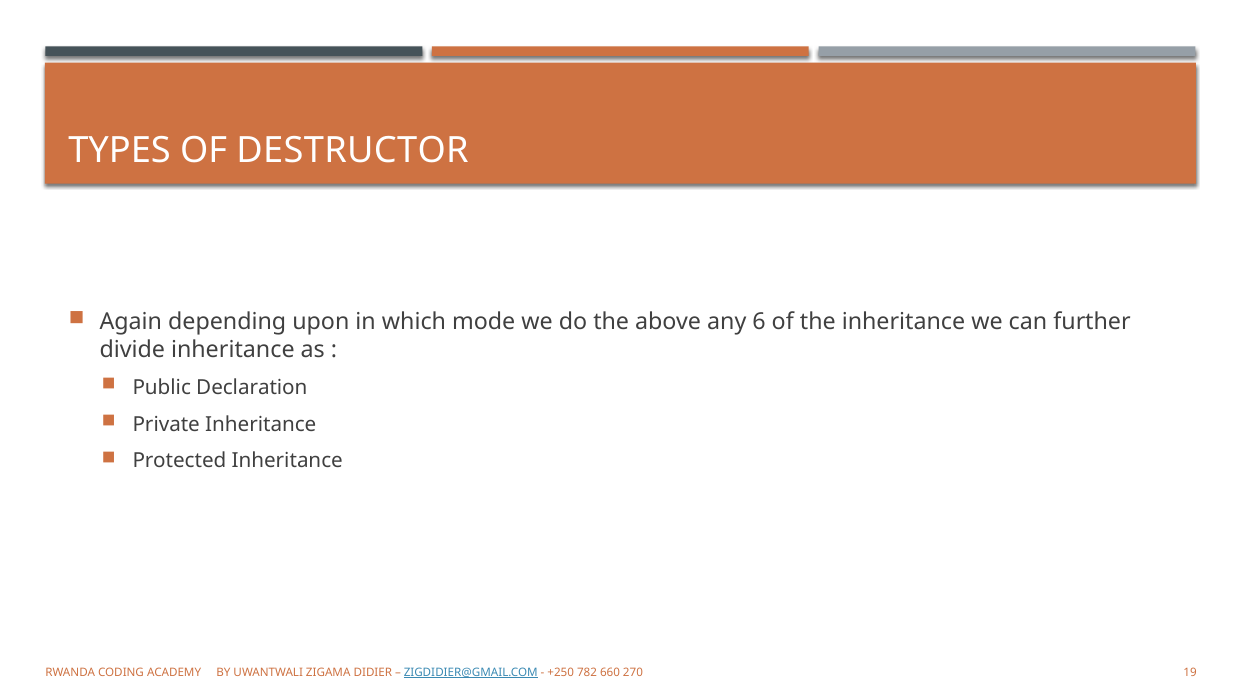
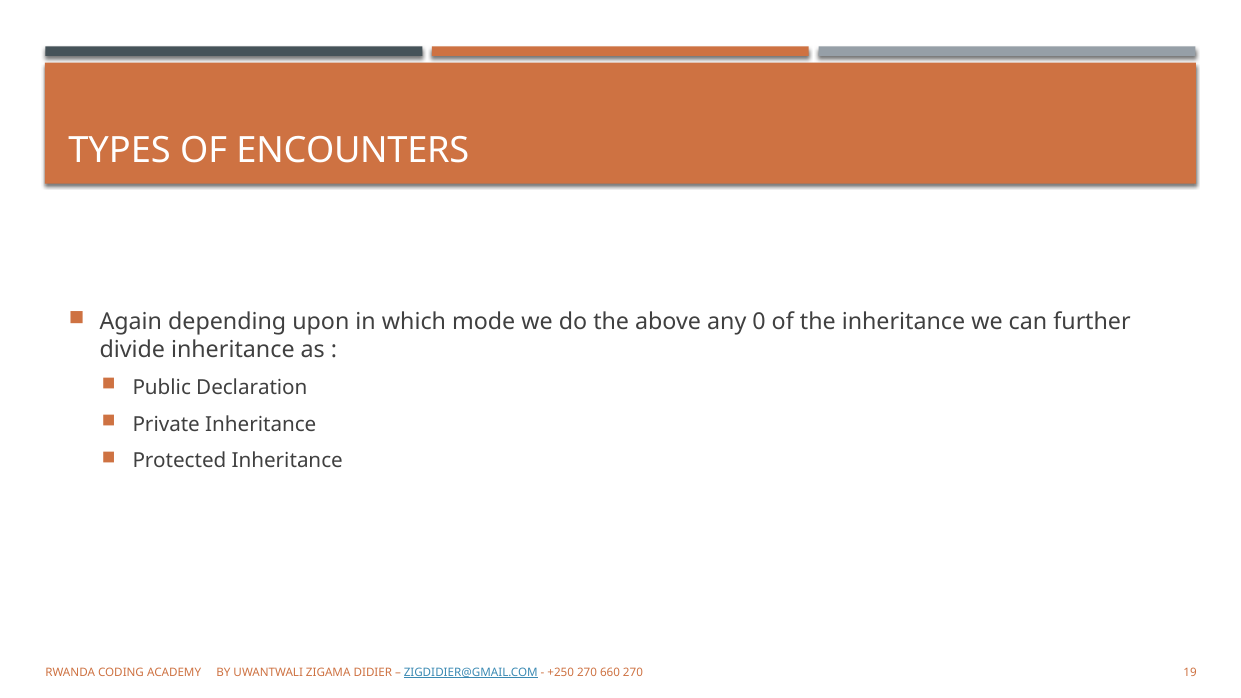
DESTRUCTOR: DESTRUCTOR -> ENCOUNTERS
6: 6 -> 0
+250 782: 782 -> 270
